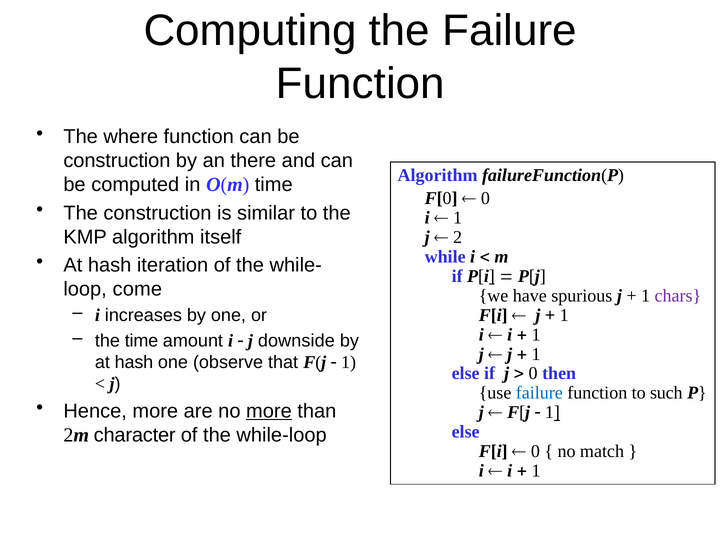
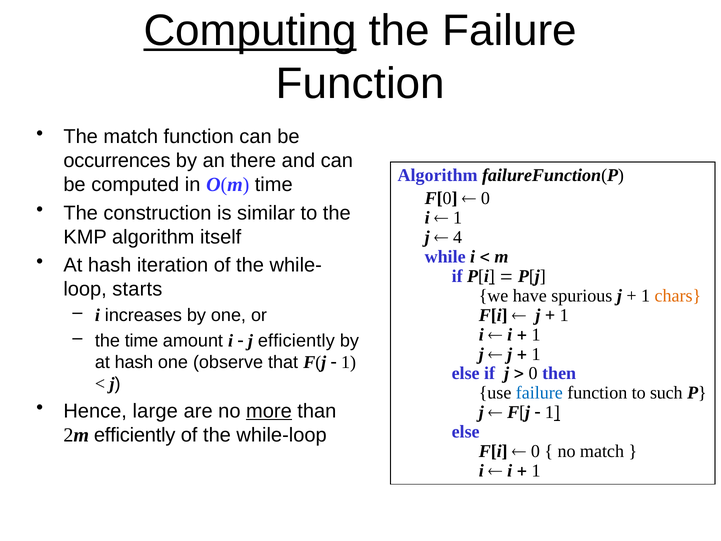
Computing underline: none -> present
The where: where -> match
construction at (117, 161): construction -> occurrences
2: 2 -> 4
come: come -> starts
chars colour: purple -> orange
j downside: downside -> efficiently
Hence more: more -> large
2m character: character -> efficiently
